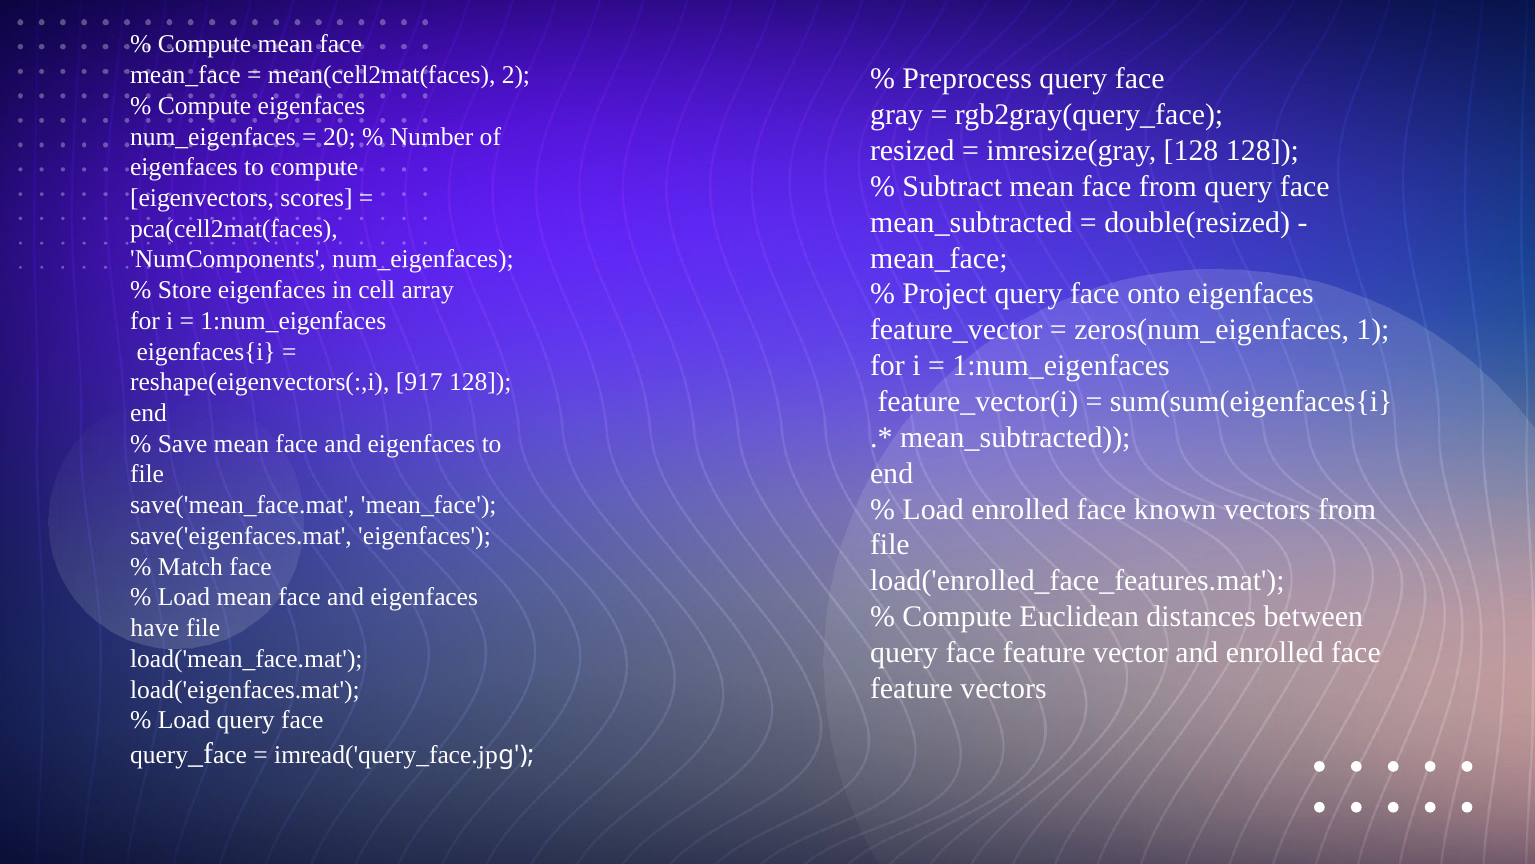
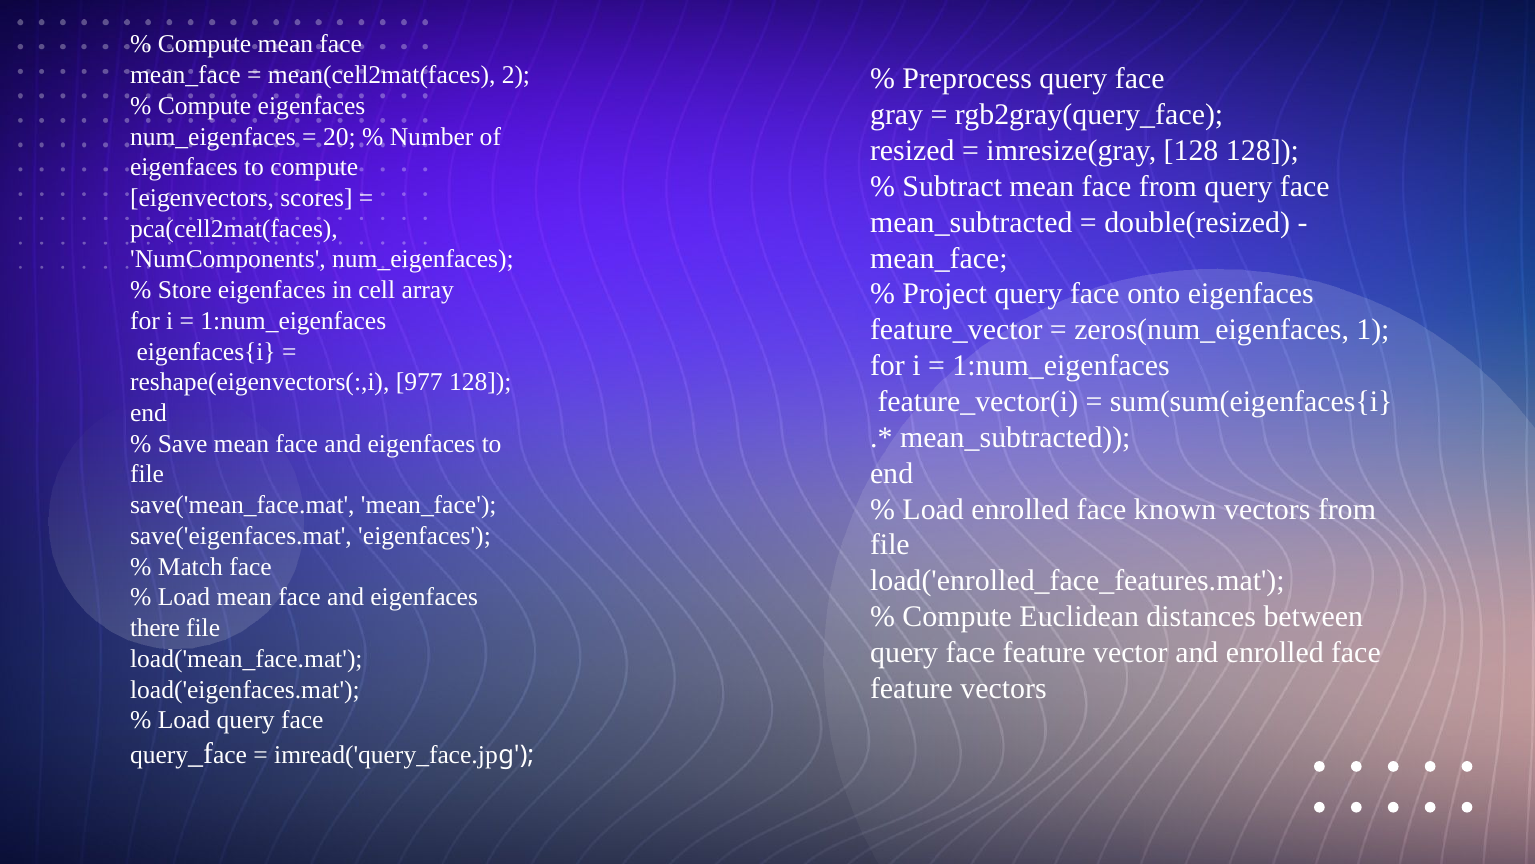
917: 917 -> 977
have: have -> there
